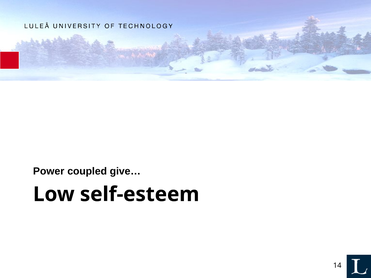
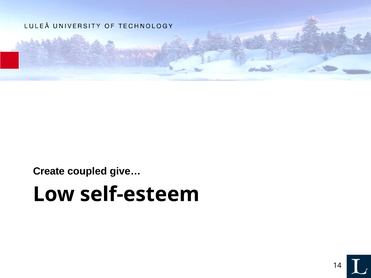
Power: Power -> Create
